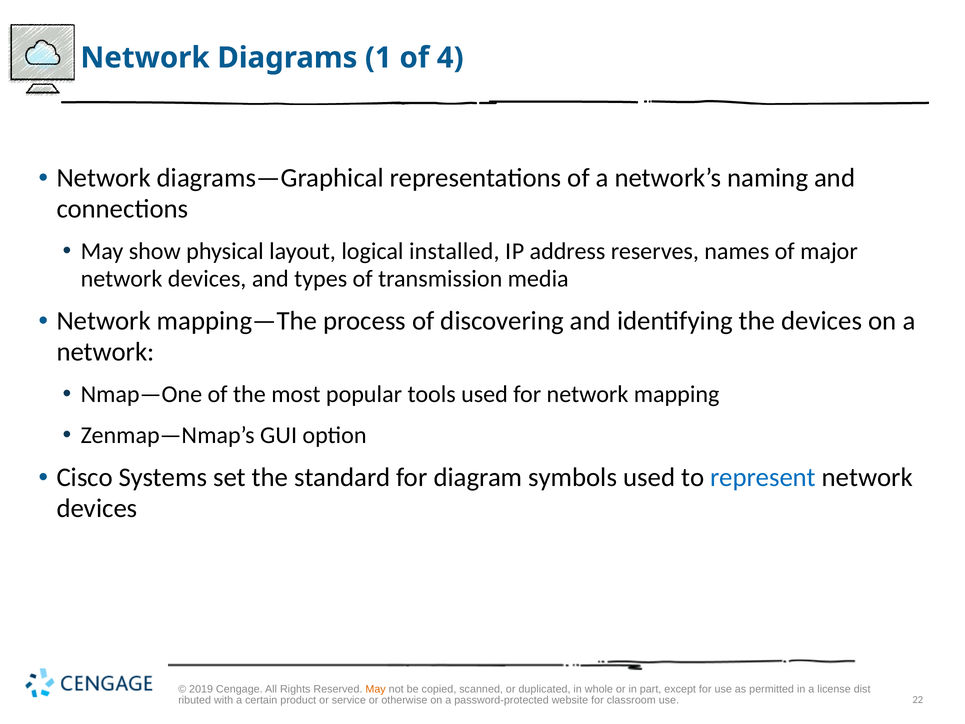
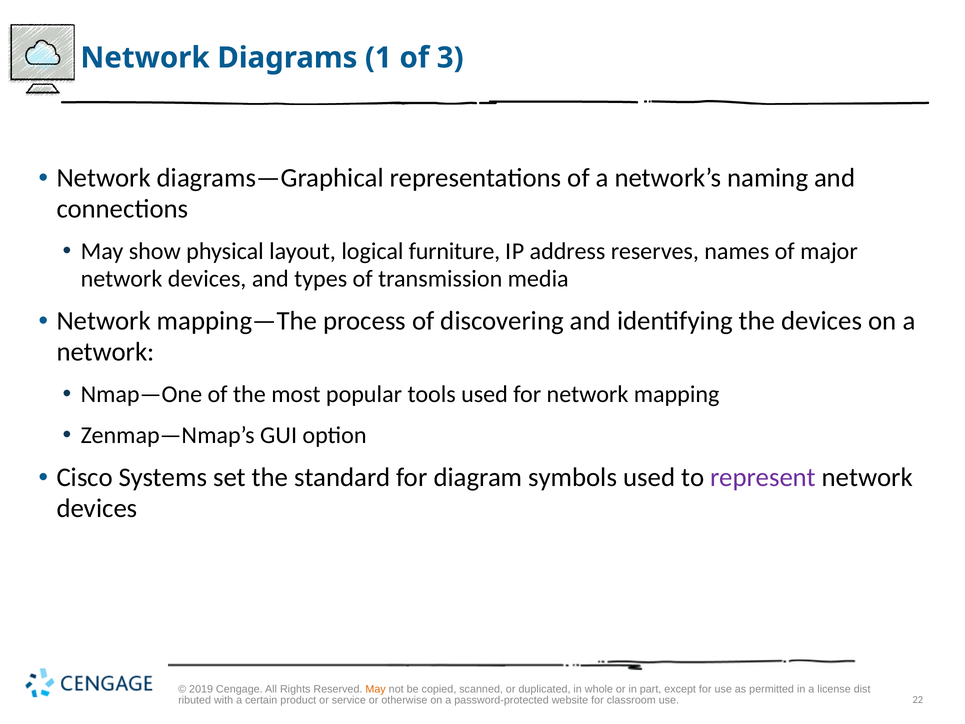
4: 4 -> 3
installed: installed -> furniture
represent colour: blue -> purple
